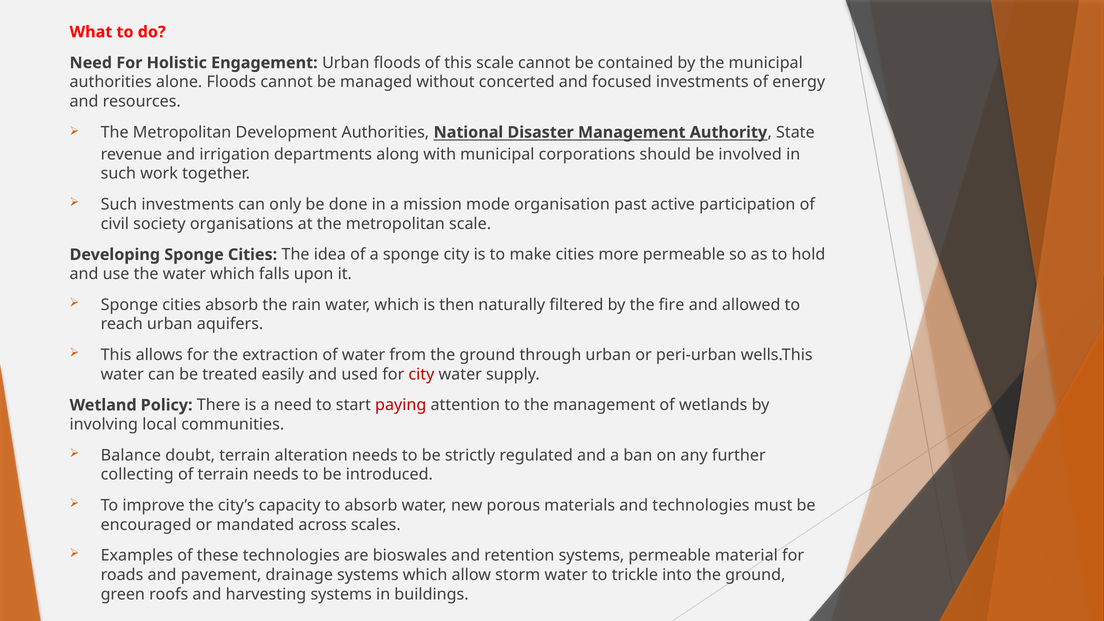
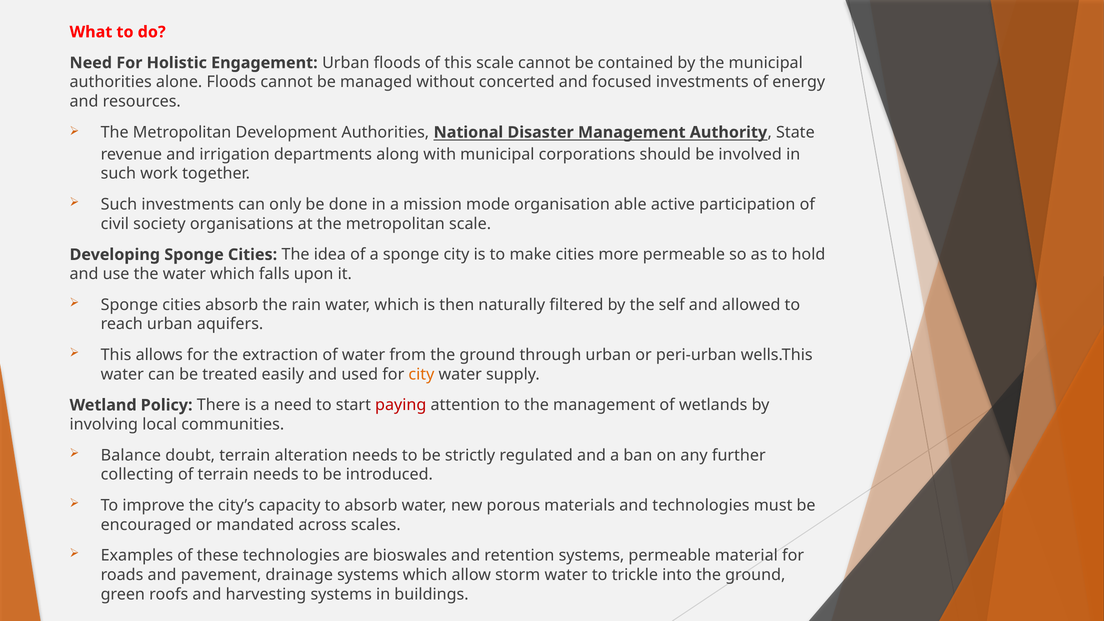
past: past -> able
fire: fire -> self
city at (421, 374) colour: red -> orange
